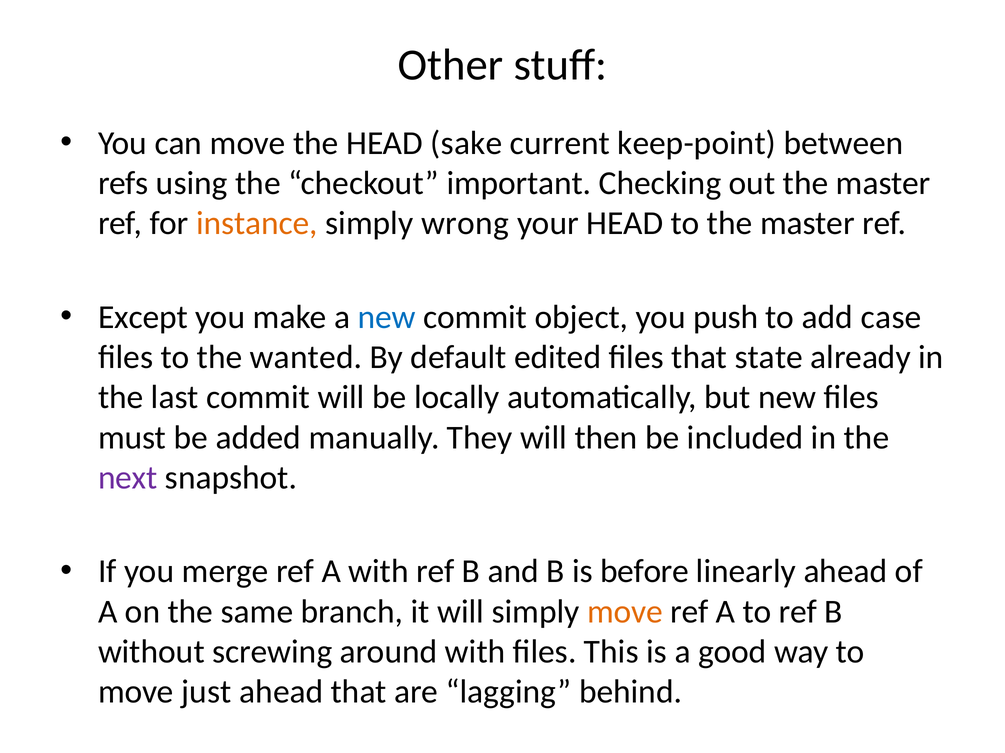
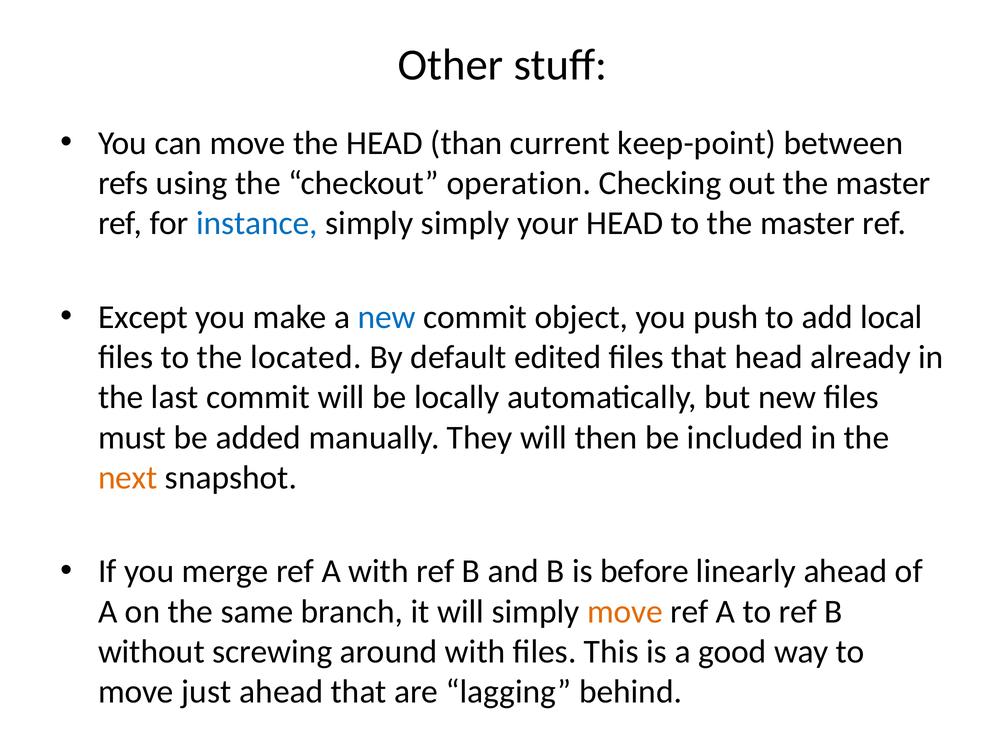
sake: sake -> than
important: important -> operation
instance colour: orange -> blue
simply wrong: wrong -> simply
case: case -> local
wanted: wanted -> located
that state: state -> head
next colour: purple -> orange
